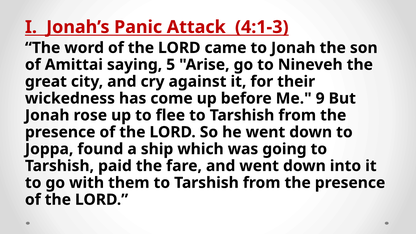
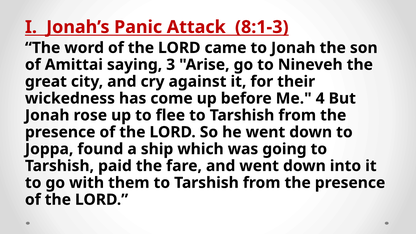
4:1-3: 4:1-3 -> 8:1-3
5: 5 -> 3
9: 9 -> 4
